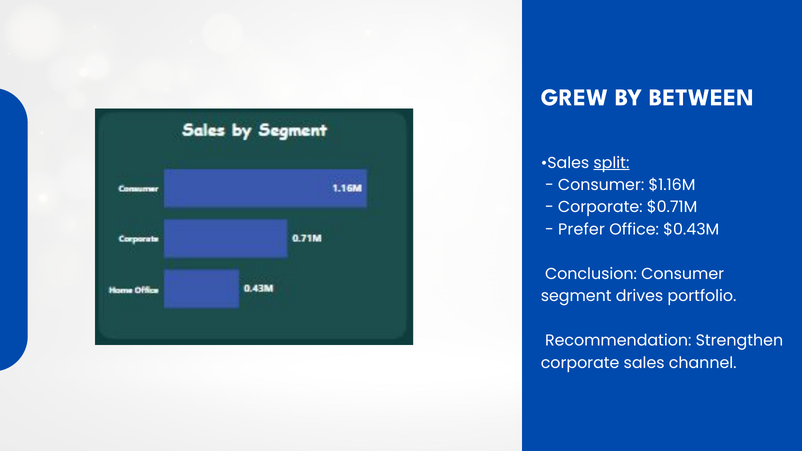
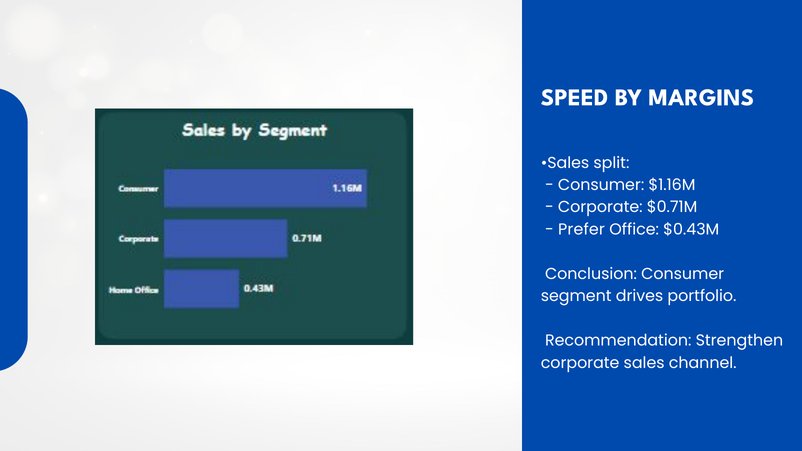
GREW: GREW -> SPEED
BETWEEN: BETWEEN -> MARGINS
split underline: present -> none
